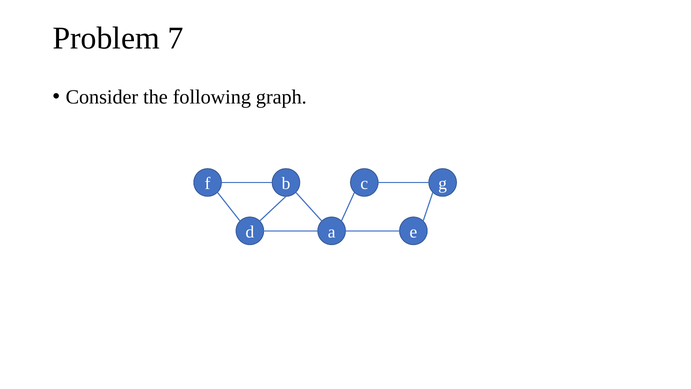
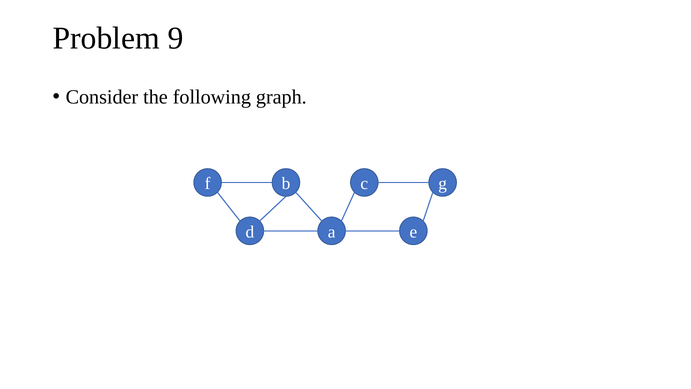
7: 7 -> 9
